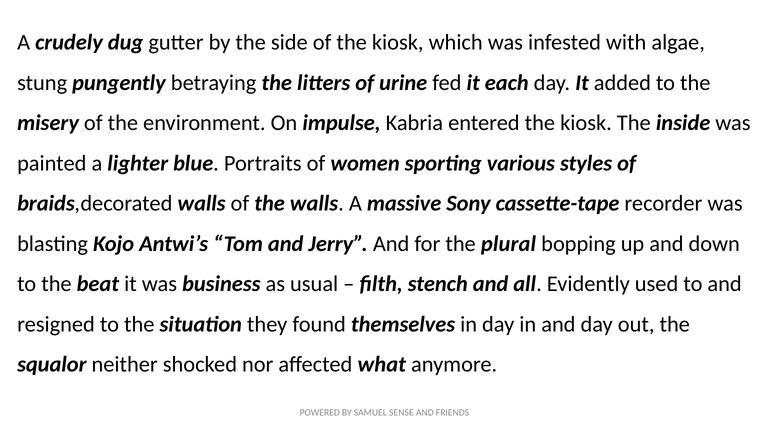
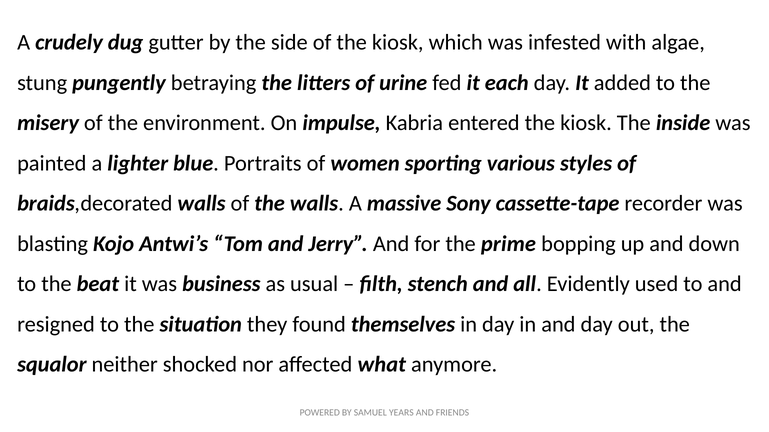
plural: plural -> prime
SENSE: SENSE -> YEARS
